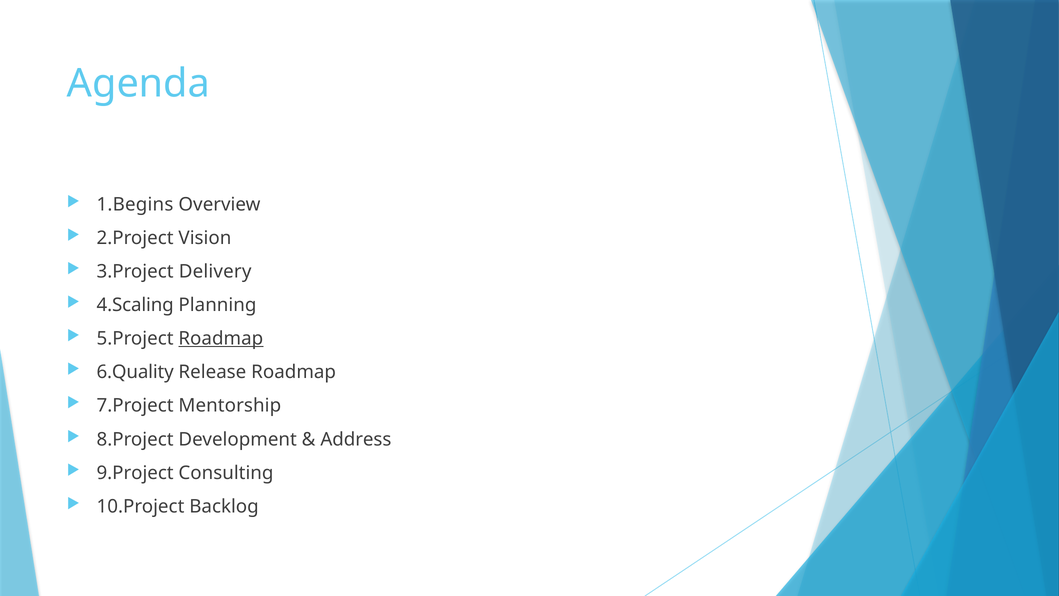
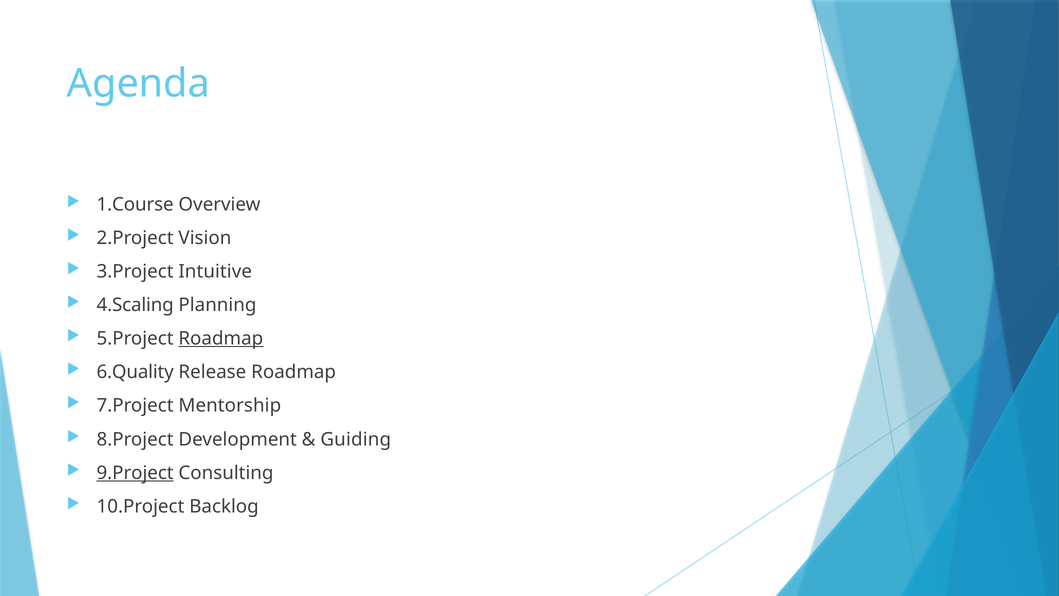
1.Begins: 1.Begins -> 1.Course
Delivery: Delivery -> Intuitive
Address: Address -> Guiding
9.Project underline: none -> present
